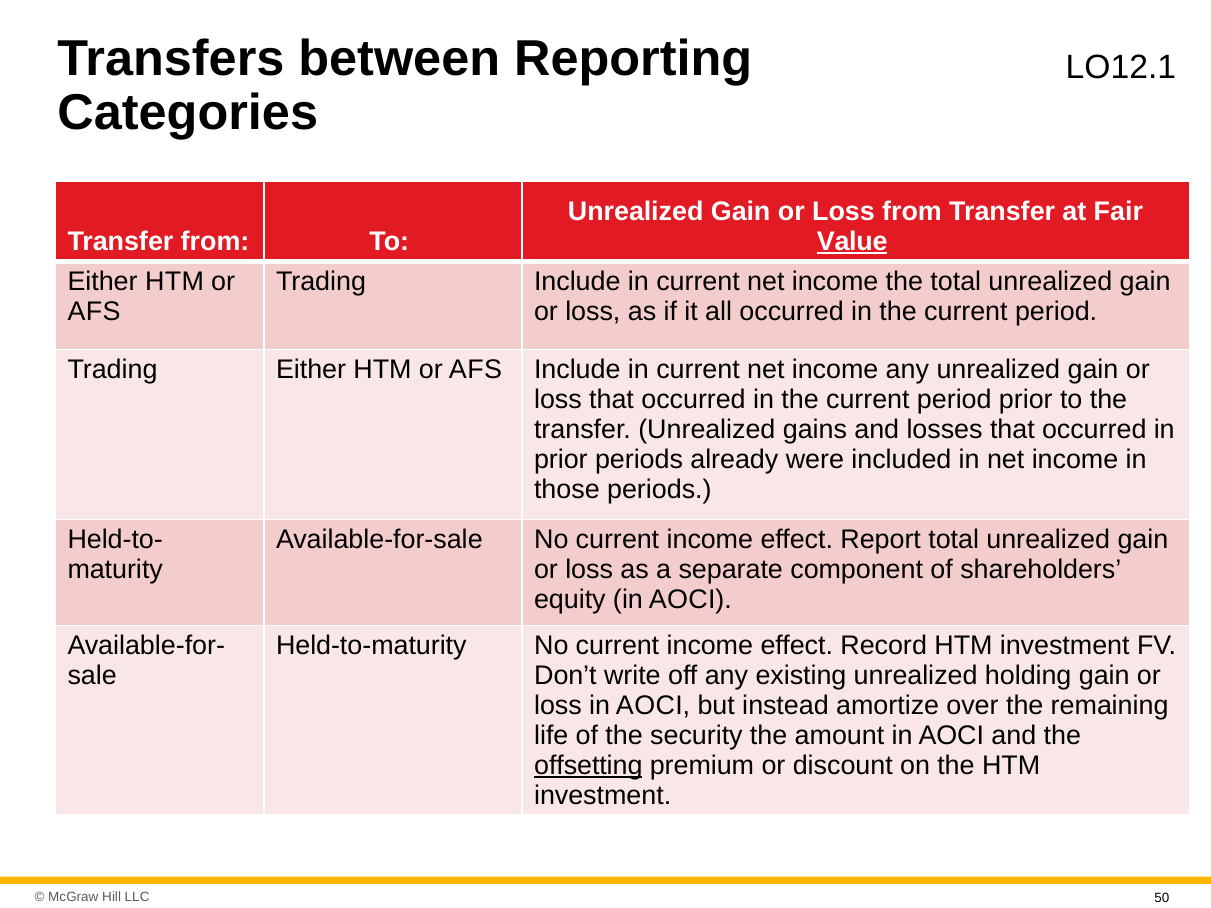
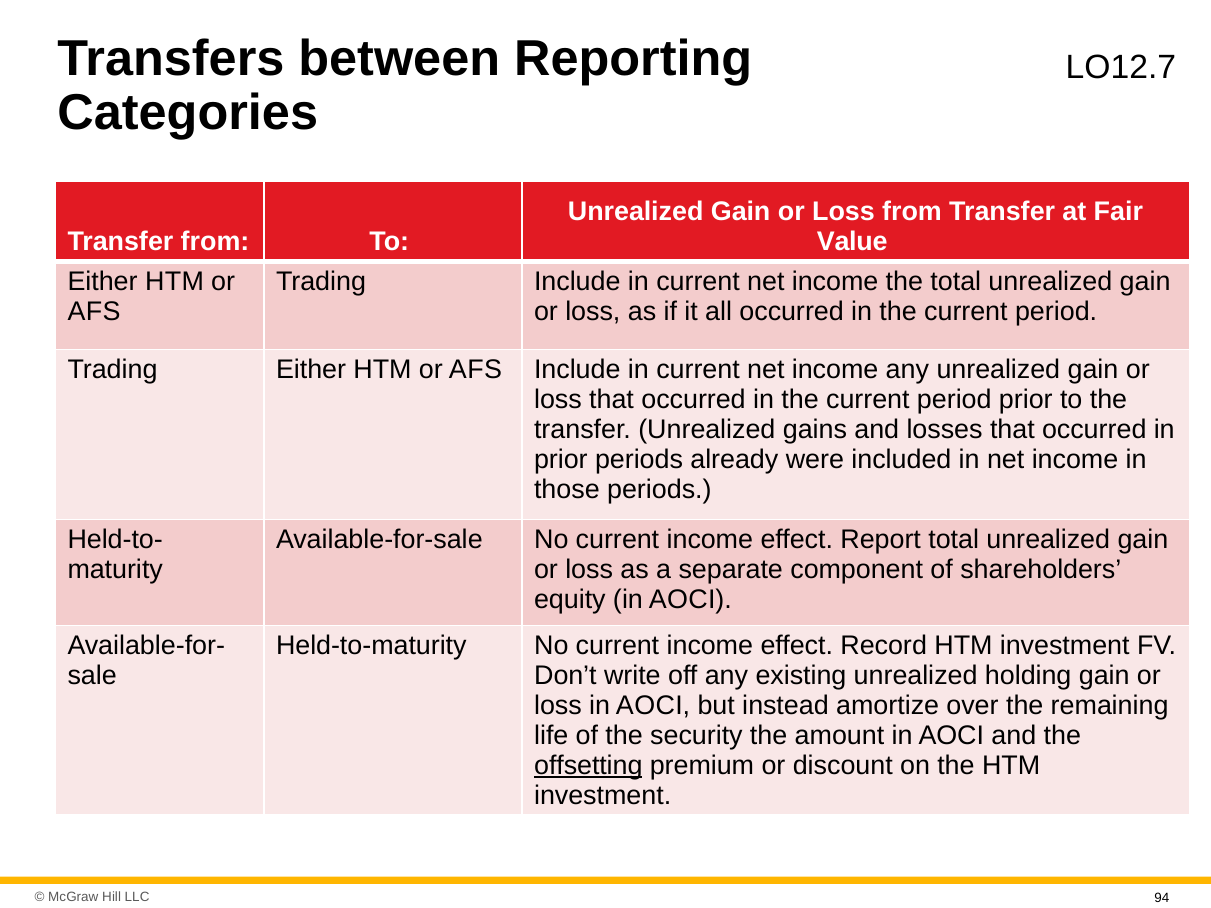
O12.1: O12.1 -> O12.7
Value underline: present -> none
50: 50 -> 94
